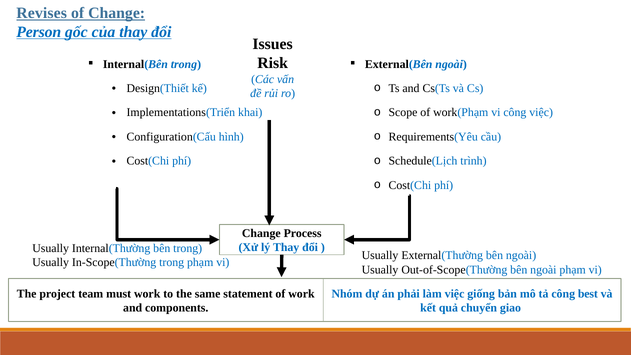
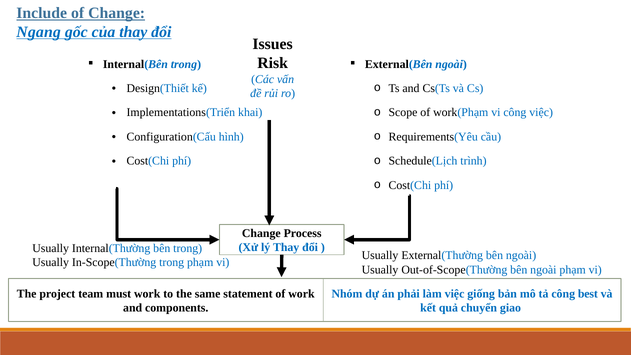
Revises: Revises -> Include
Person: Person -> Ngang
